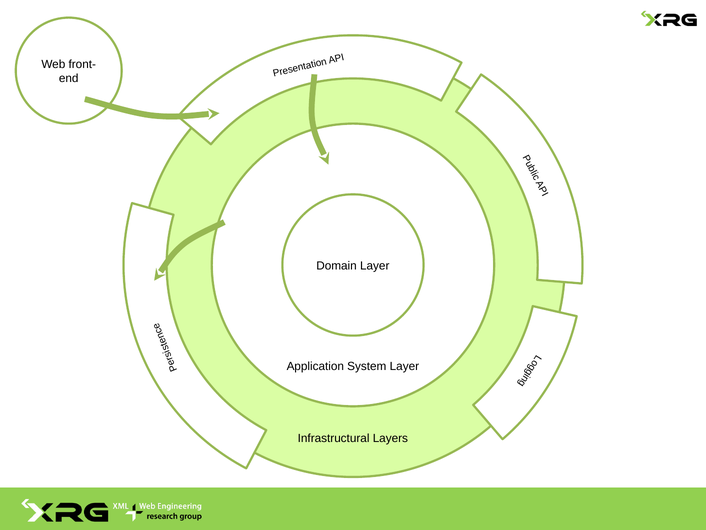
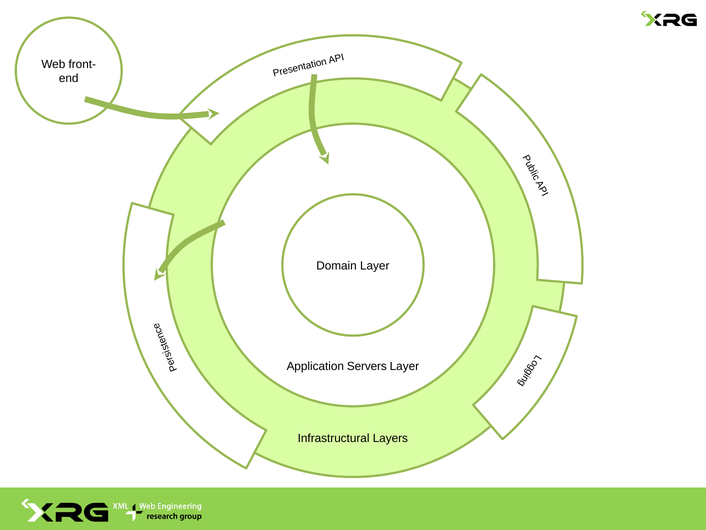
System: System -> Servers
